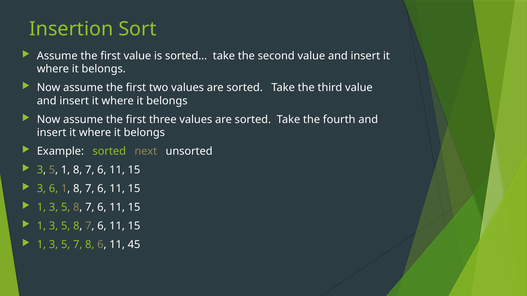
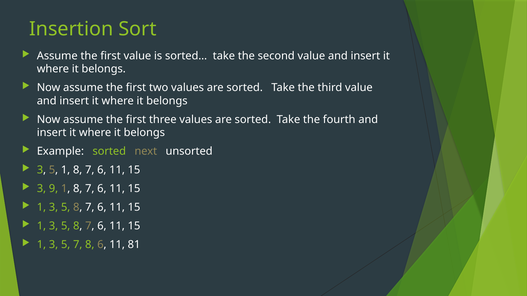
3 6: 6 -> 9
45: 45 -> 81
